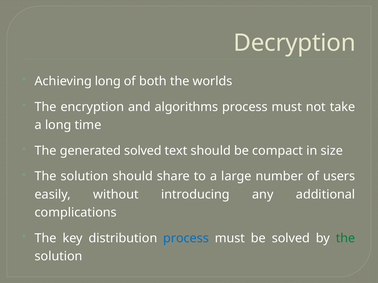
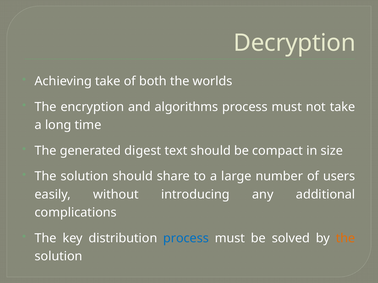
Achieving long: long -> take
generated solved: solved -> digest
the at (346, 239) colour: green -> orange
